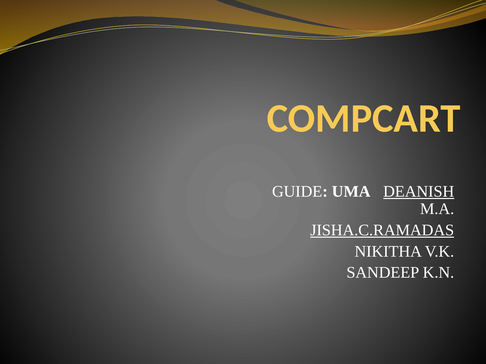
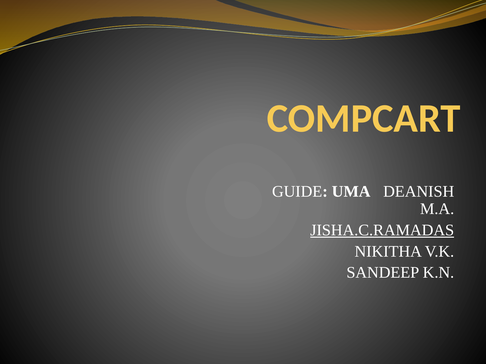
DEANISH underline: present -> none
